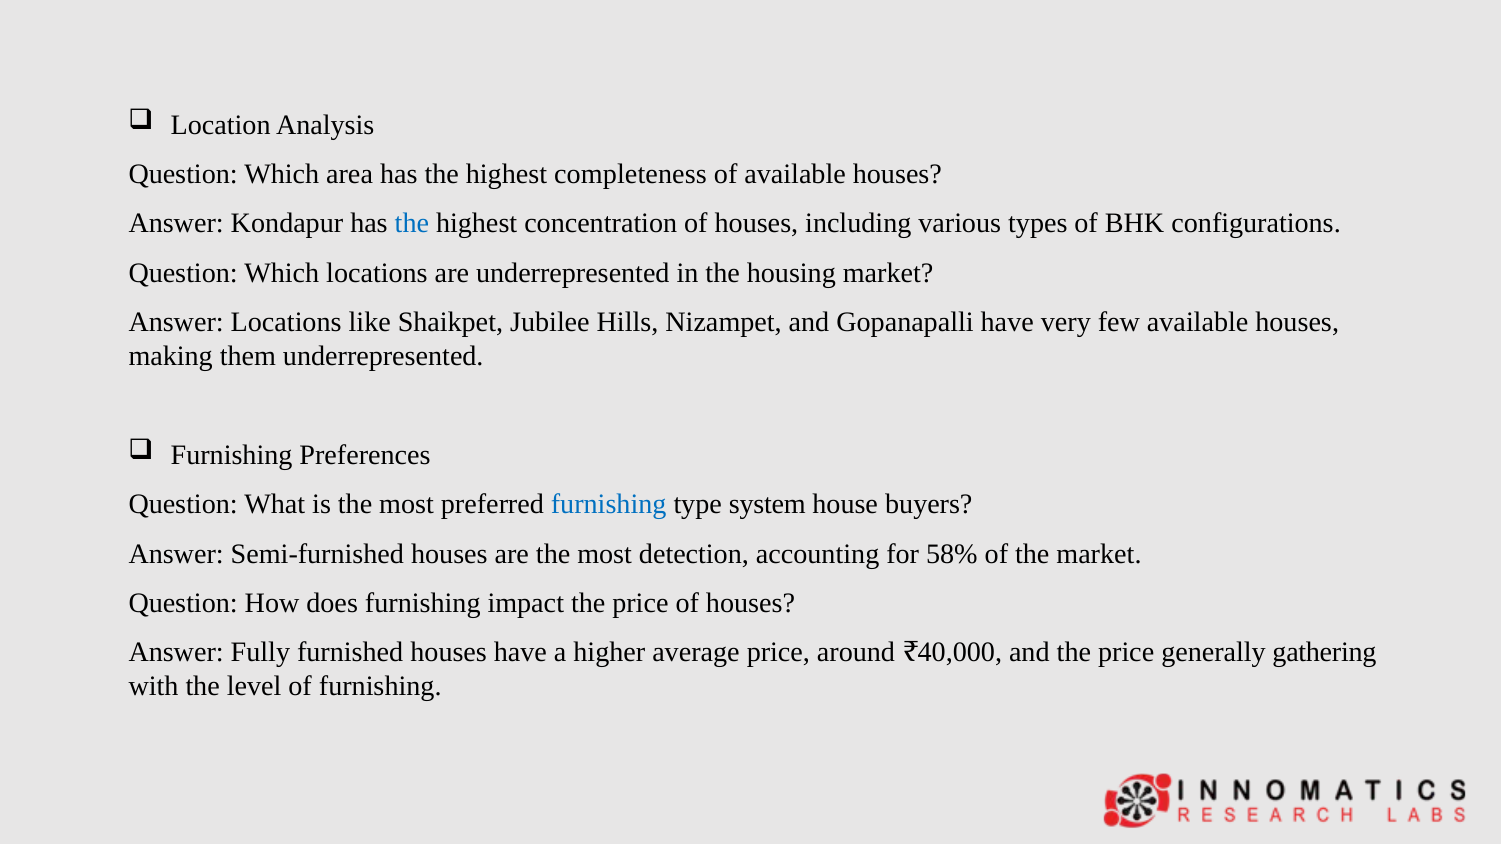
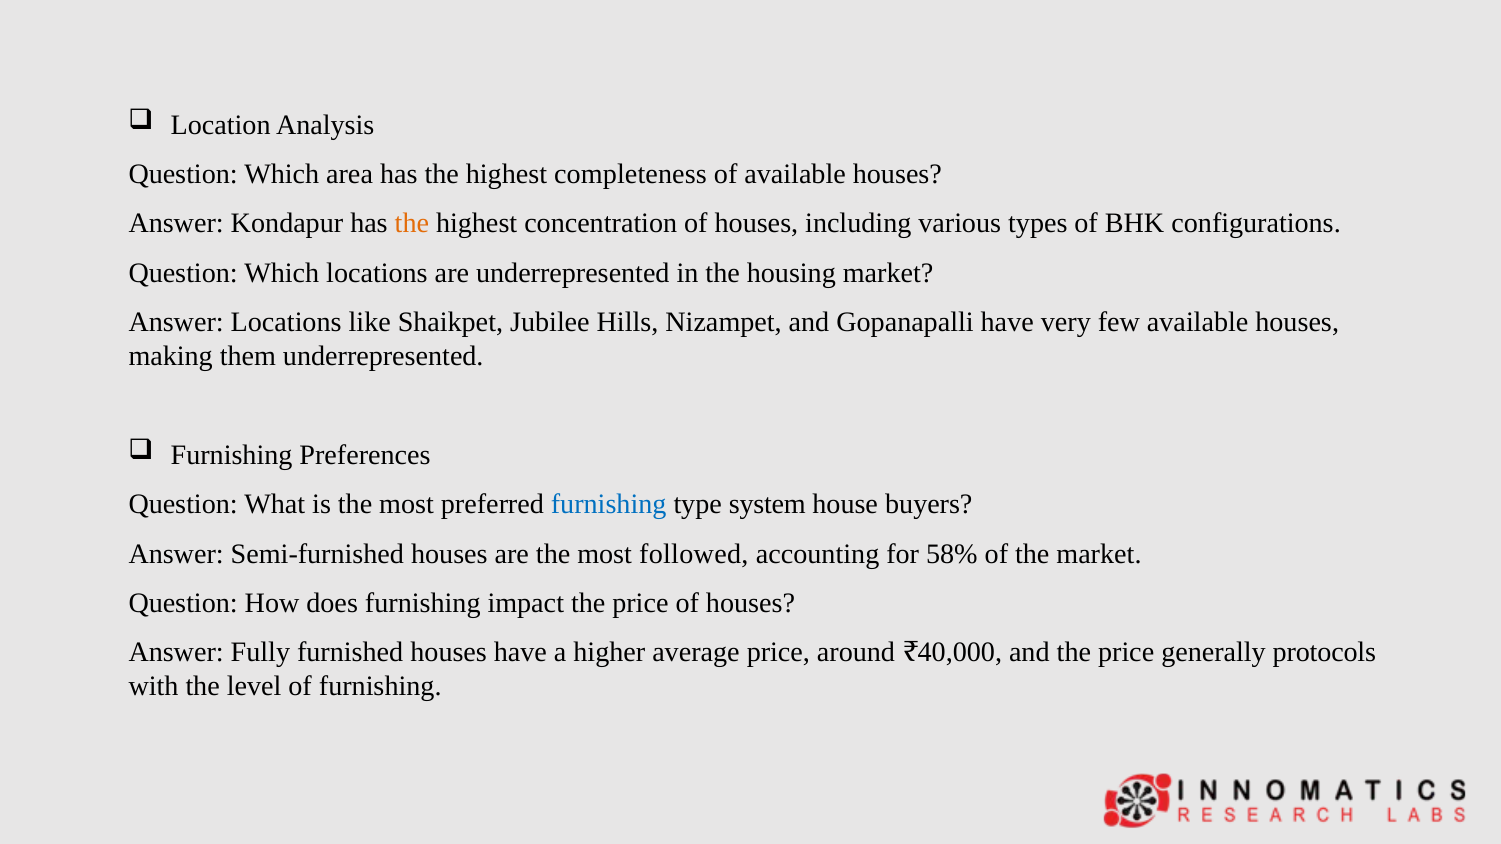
the at (412, 224) colour: blue -> orange
detection: detection -> followed
gathering: gathering -> protocols
